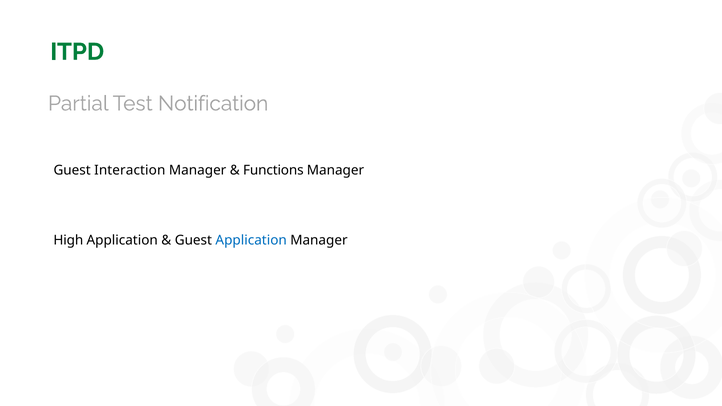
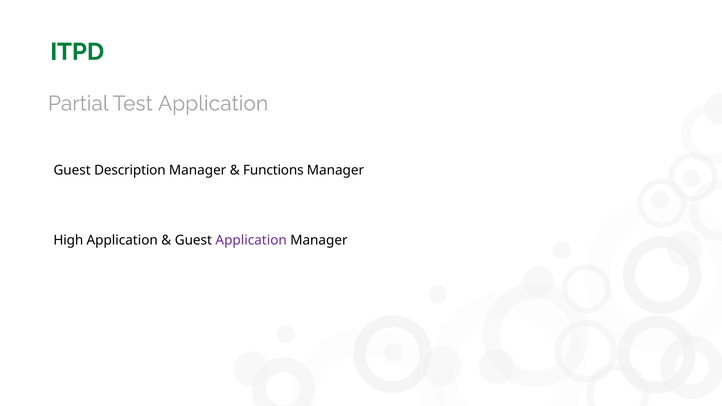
Test Notification: Notification -> Application
Interaction: Interaction -> Description
Application at (251, 240) colour: blue -> purple
